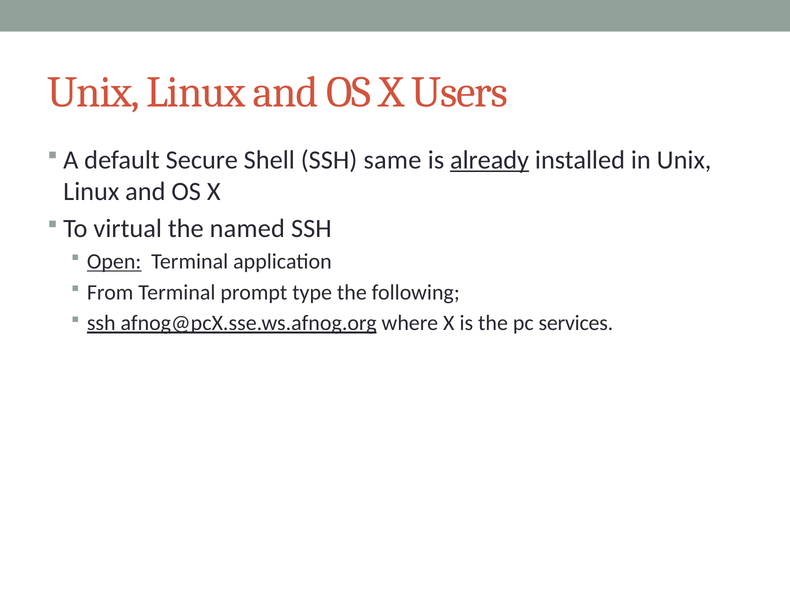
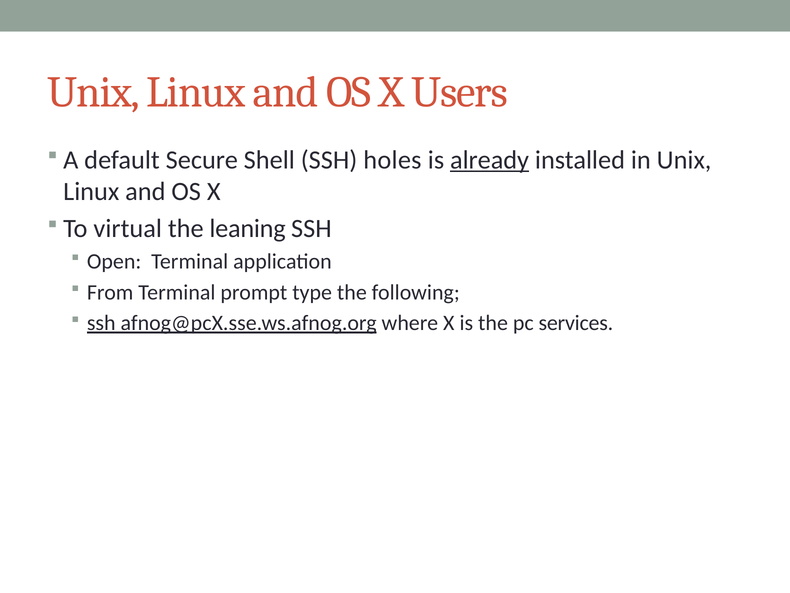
same: same -> holes
named: named -> leaning
Open underline: present -> none
